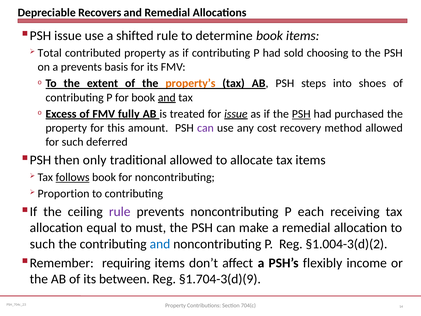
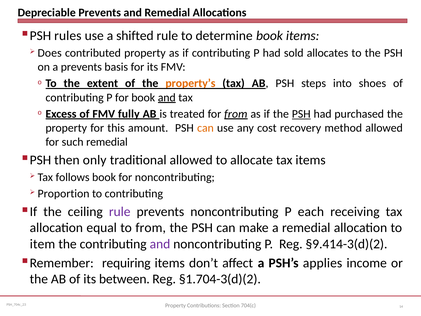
Depreciable Recovers: Recovers -> Prevents
issue at (68, 36): issue -> rules
Total: Total -> Does
choosing: choosing -> allocates
for issue: issue -> from
can at (205, 128) colour: purple -> orange
such deferred: deferred -> remedial
follows underline: present -> none
to must: must -> from
such at (42, 244): such -> item
and at (160, 244) colour: blue -> purple
§1.004-3(d)(2: §1.004-3(d)(2 -> §9.414-3(d)(2
flexibly: flexibly -> applies
§1.704-3(d)(9: §1.704-3(d)(9 -> §1.704-3(d)(2
